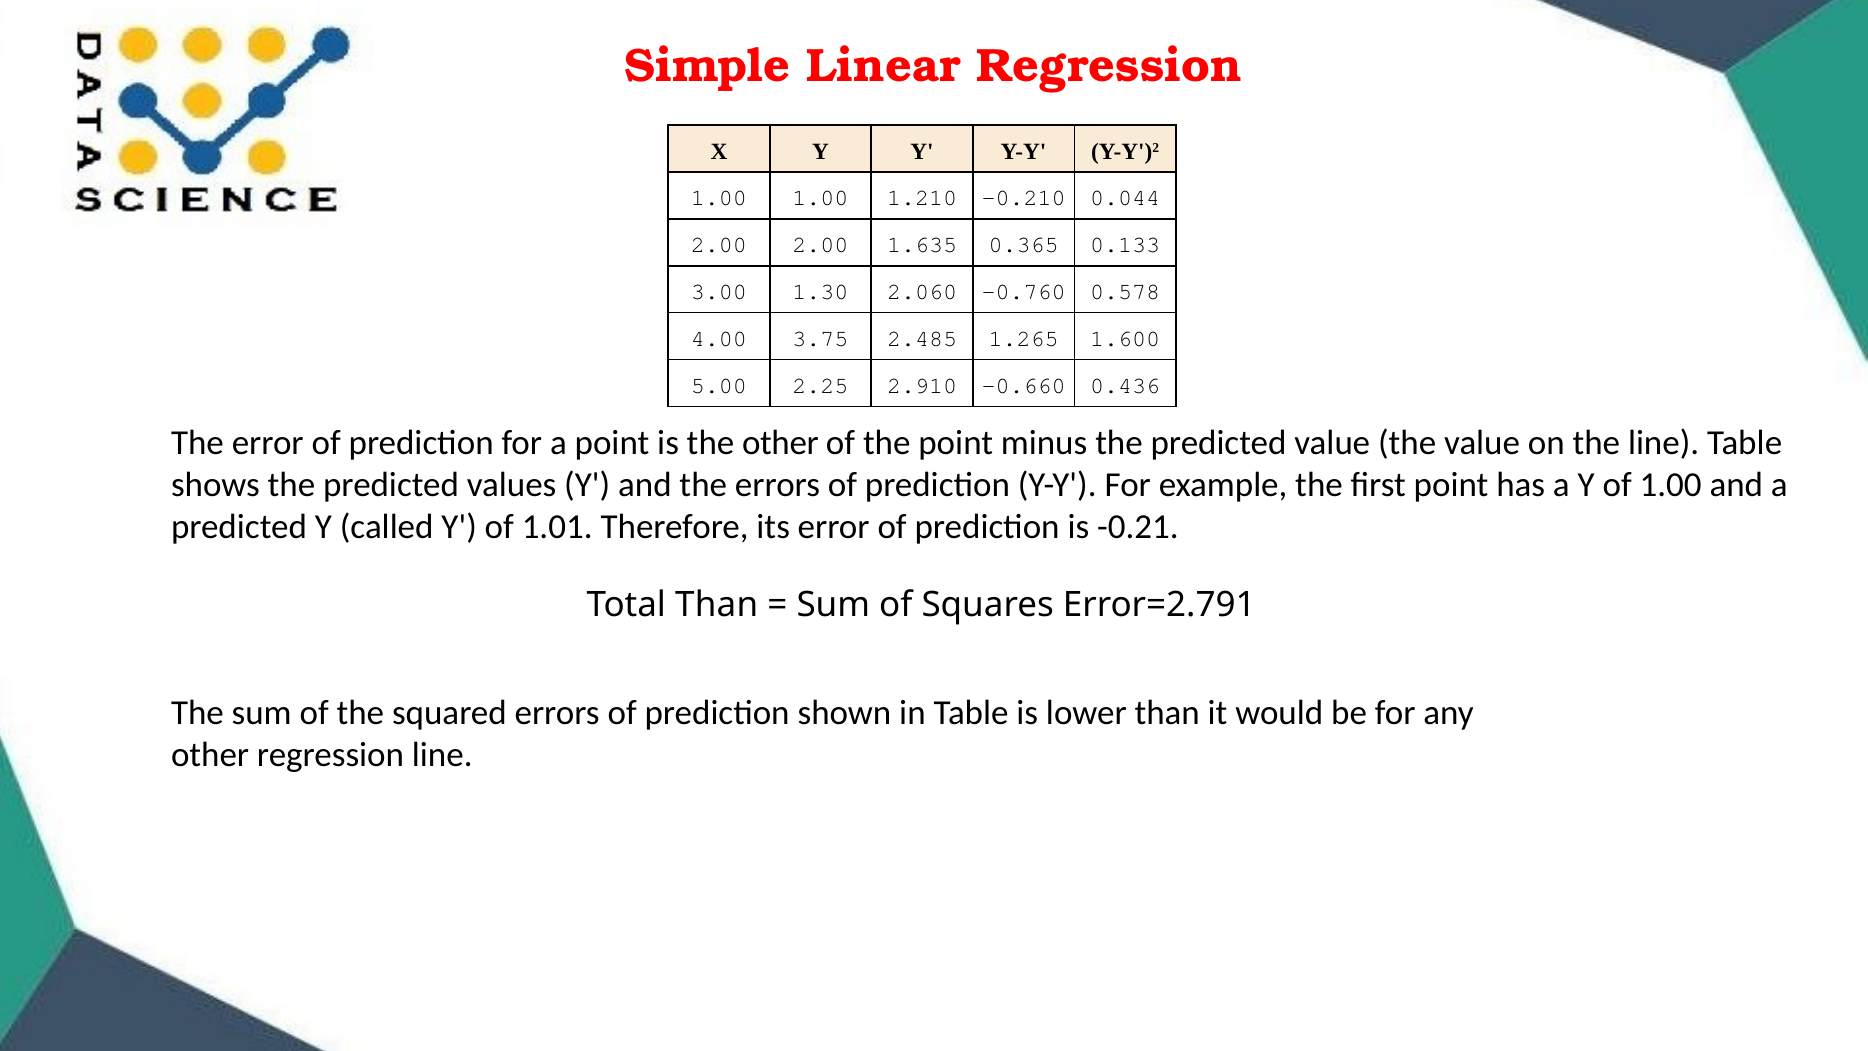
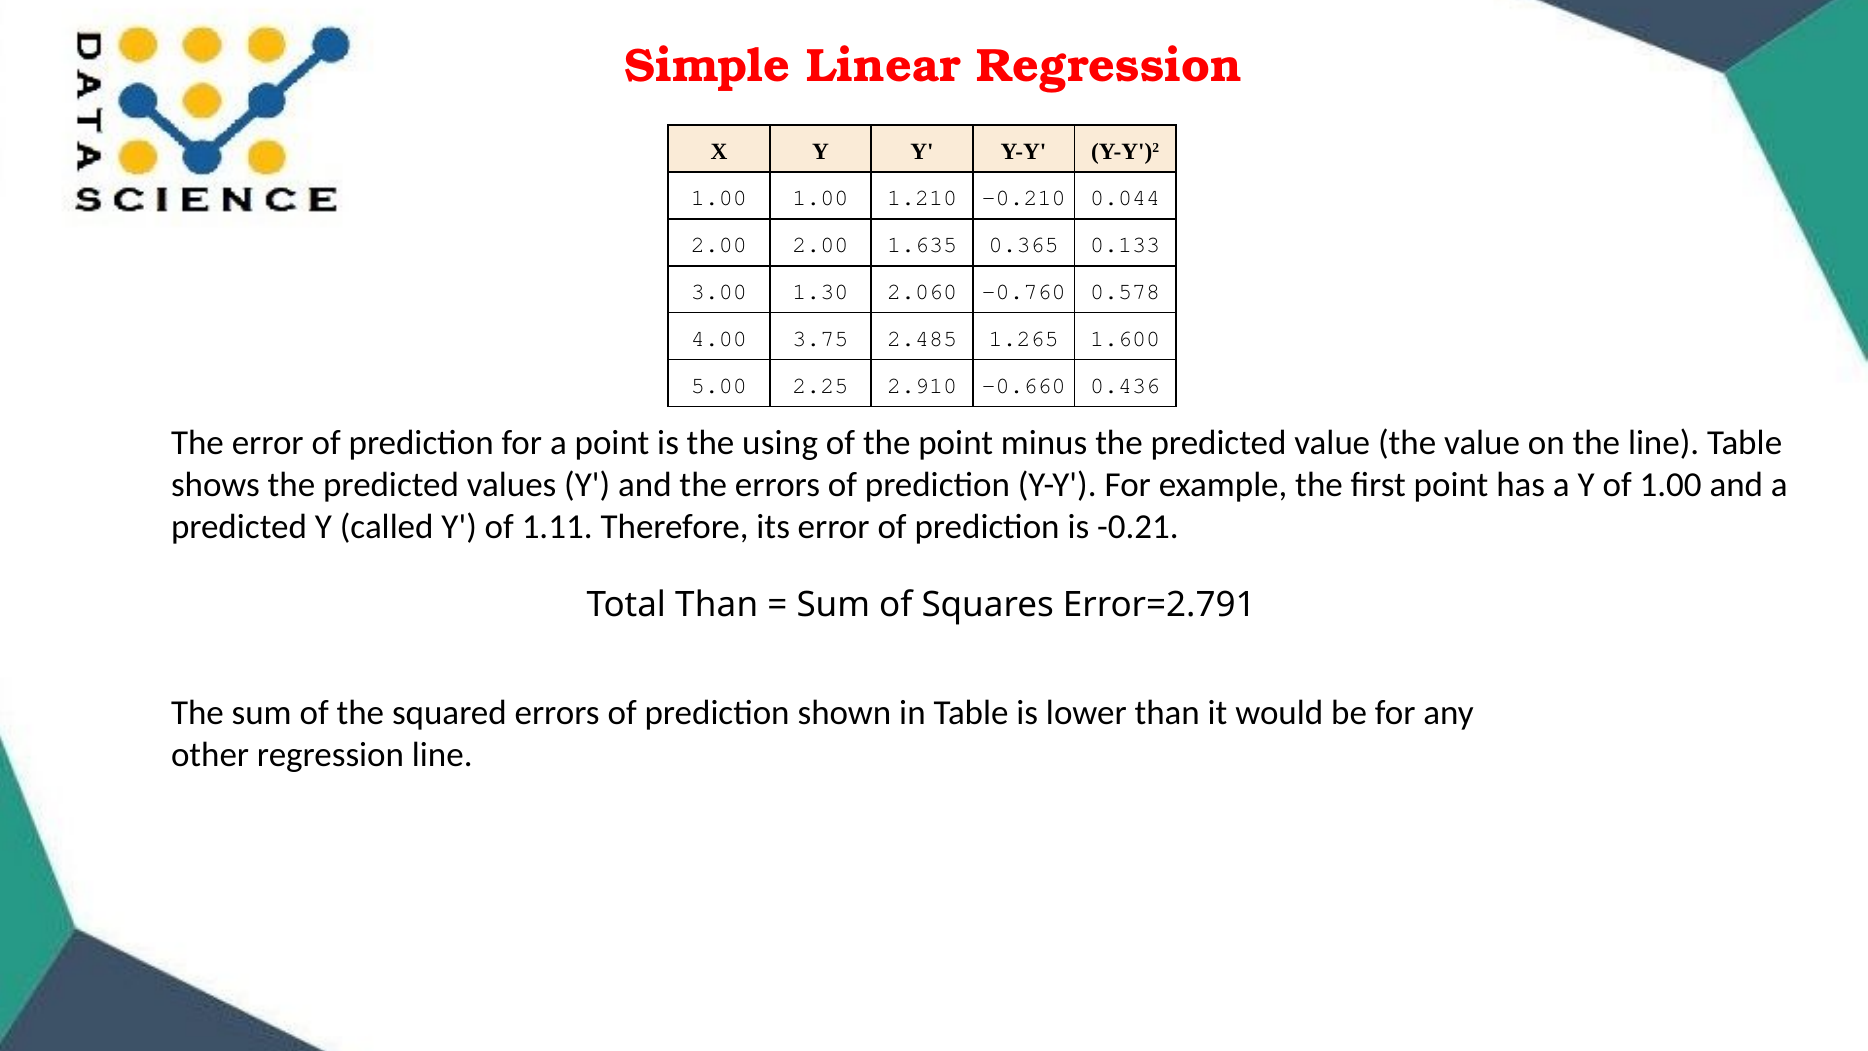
the other: other -> using
1.01: 1.01 -> 1.11
